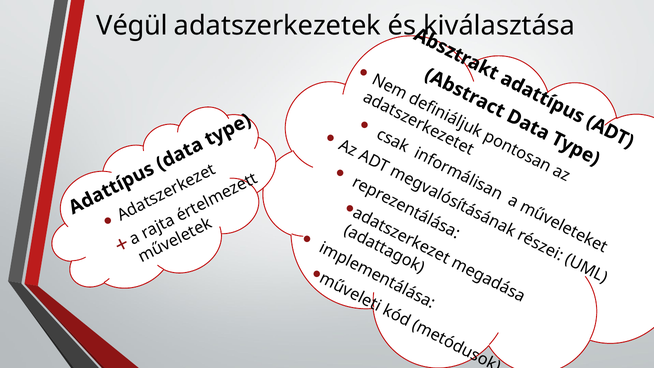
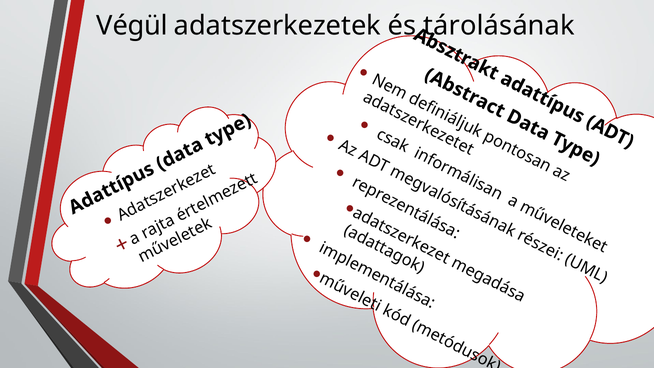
kiválasztása: kiválasztása -> tárolásának
